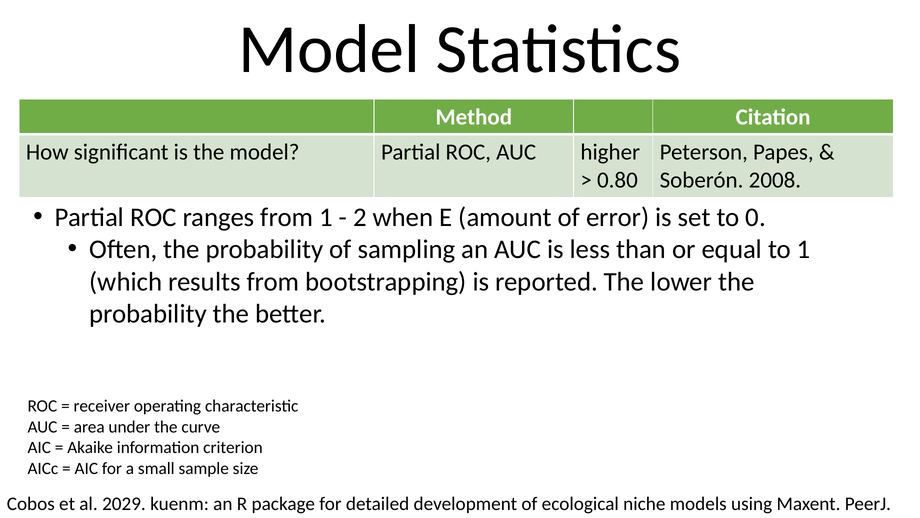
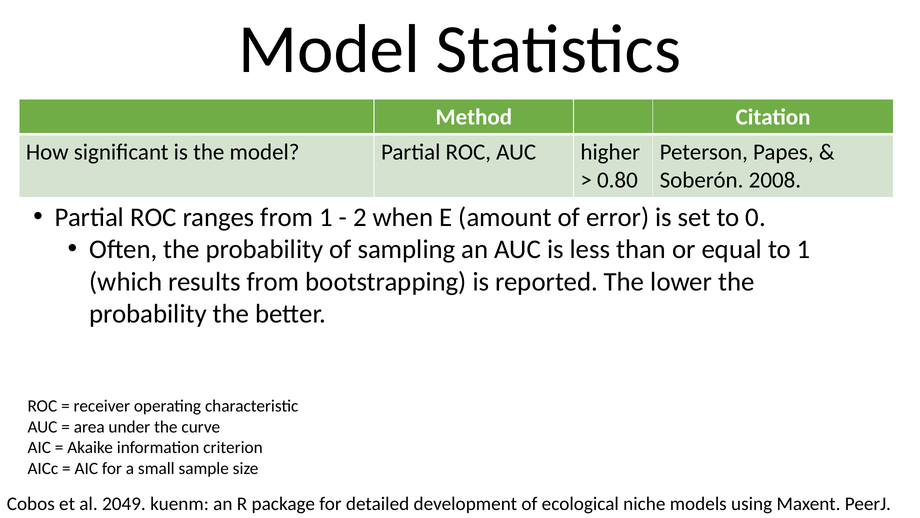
2029: 2029 -> 2049
